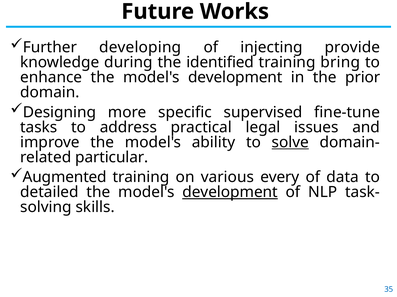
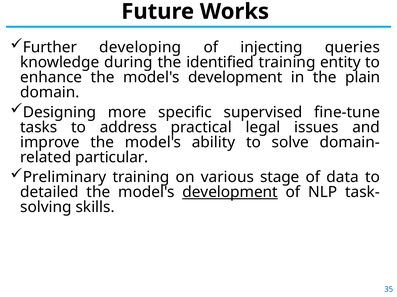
provide: provide -> queries
bring: bring -> entity
prior: prior -> plain
solve underline: present -> none
Augmented: Augmented -> Preliminary
every: every -> stage
